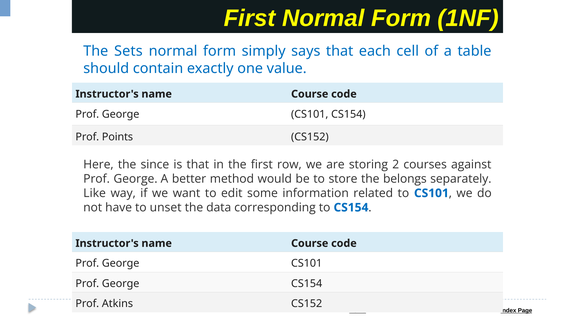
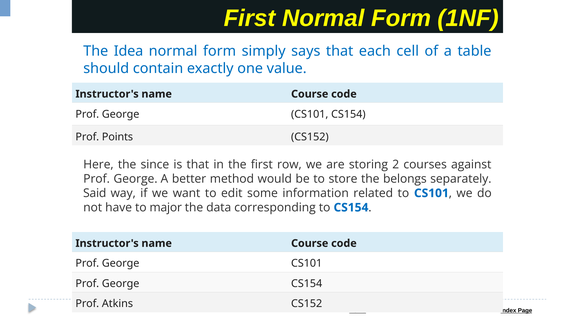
Sets: Sets -> Idea
Like: Like -> Said
unset: unset -> major
